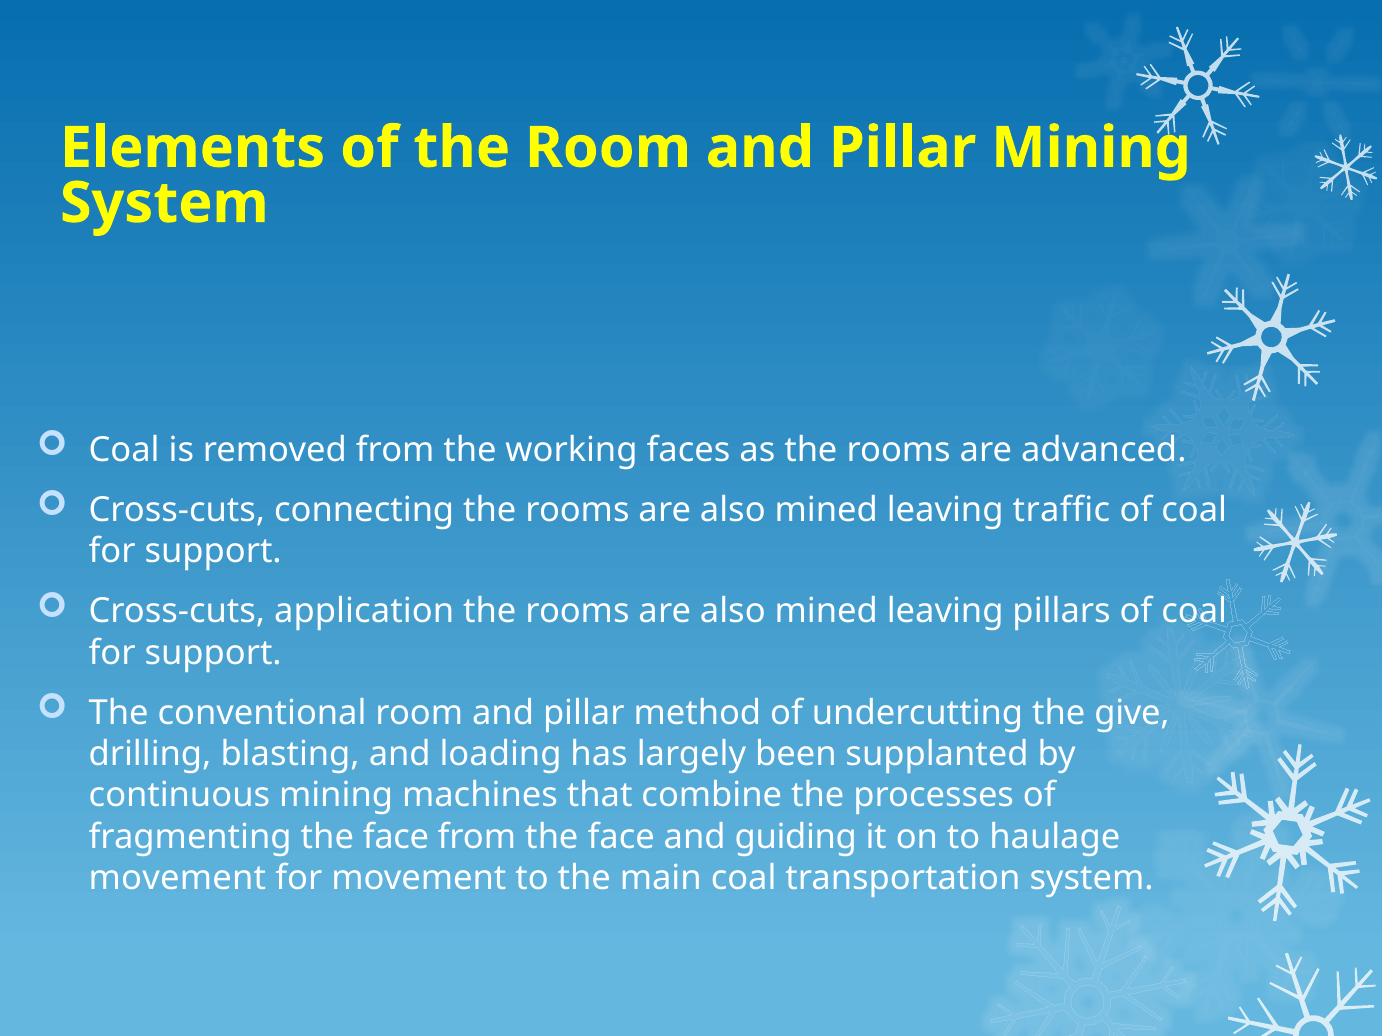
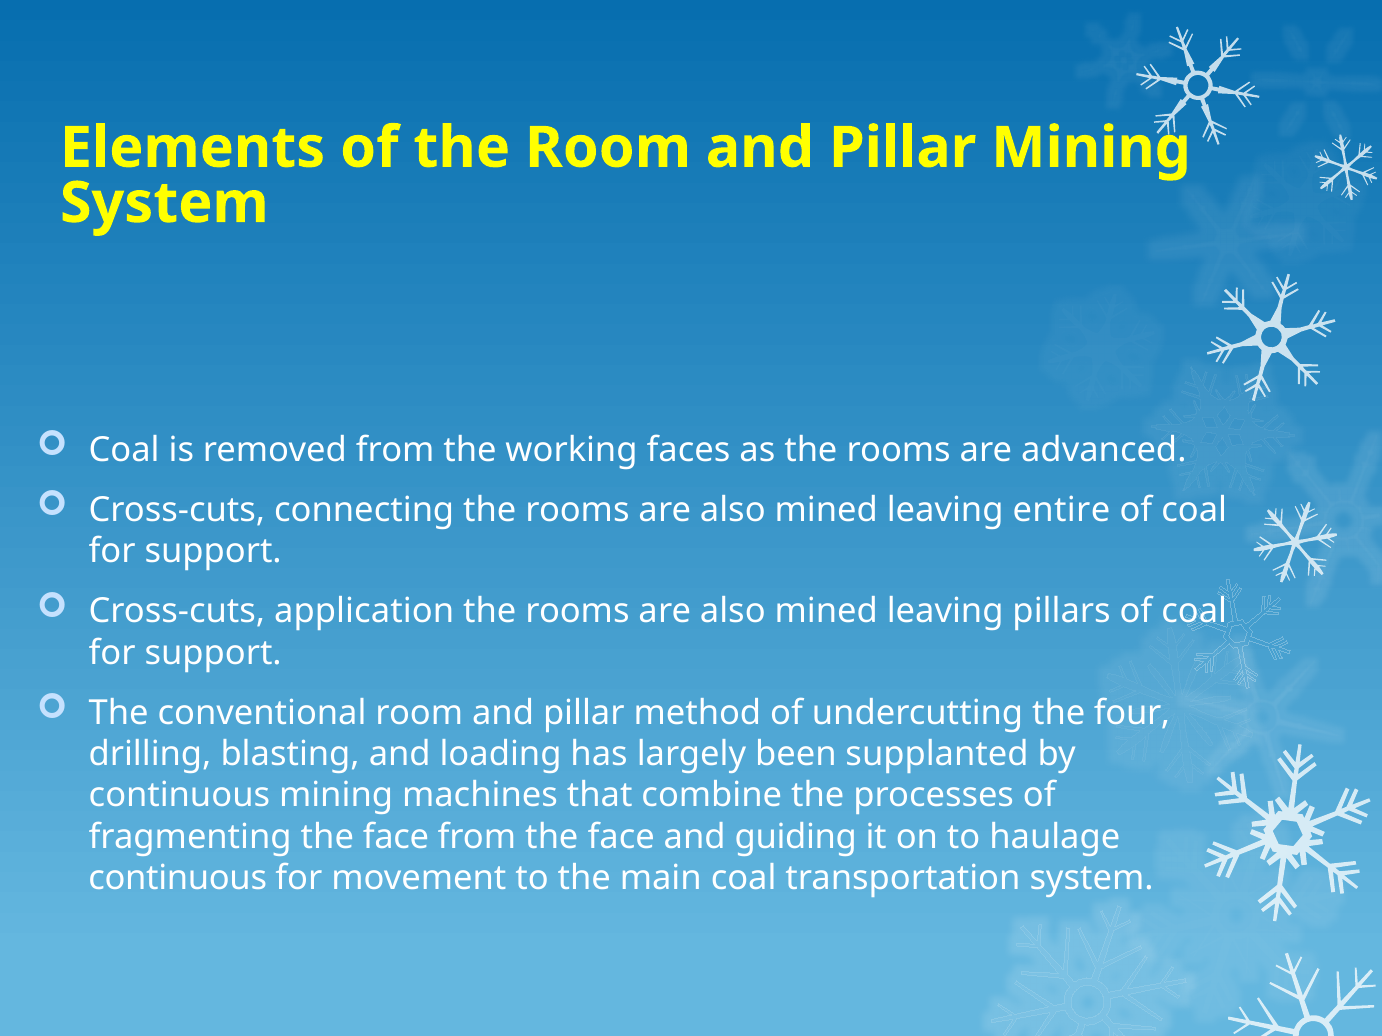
traffic: traffic -> entire
give: give -> four
movement at (177, 879): movement -> continuous
